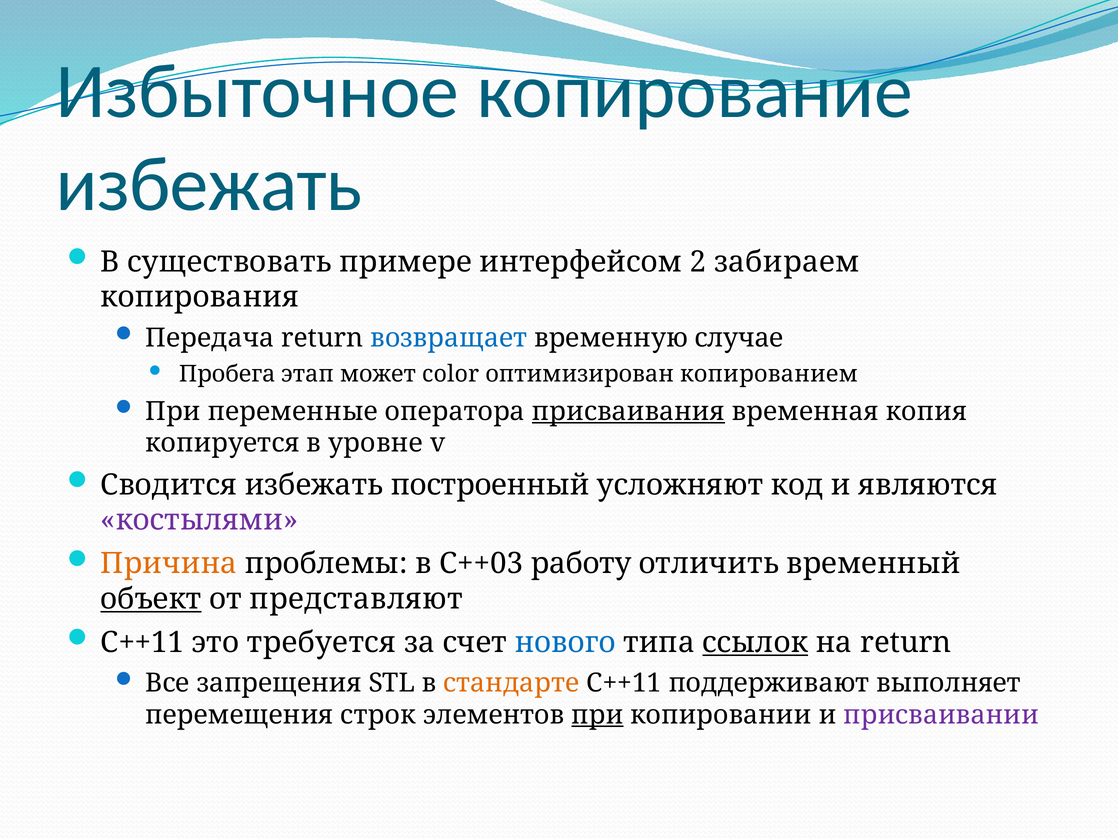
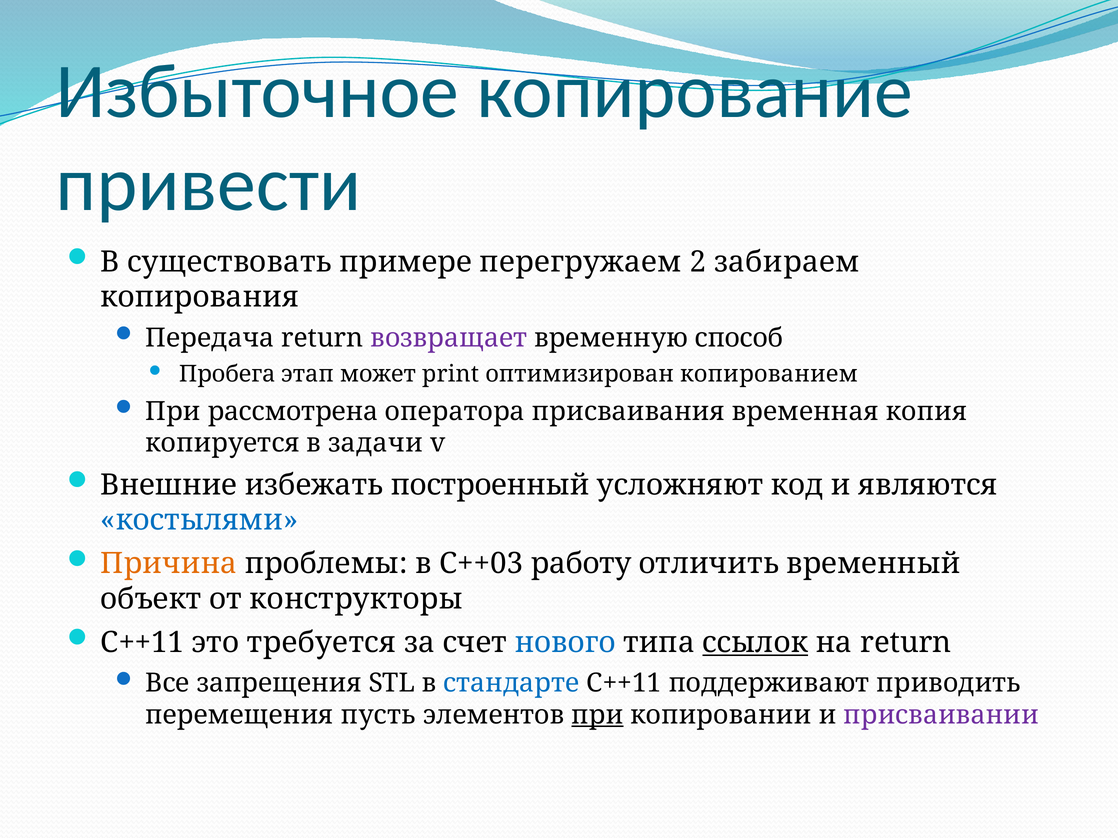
избежать at (209, 185): избежать -> привести
интерфейсом: интерфейсом -> перегружаем
возвращает colour: blue -> purple
случае: случае -> способ
color: color -> print
переменные: переменные -> рассмотрена
присваивания underline: present -> none
уровне: уровне -> задачи
Сводится: Сводится -> Внешние
костылями colour: purple -> blue
объект underline: present -> none
представляют: представляют -> конструкторы
стандарте colour: orange -> blue
выполняет: выполняет -> приводить
строк: строк -> пусть
